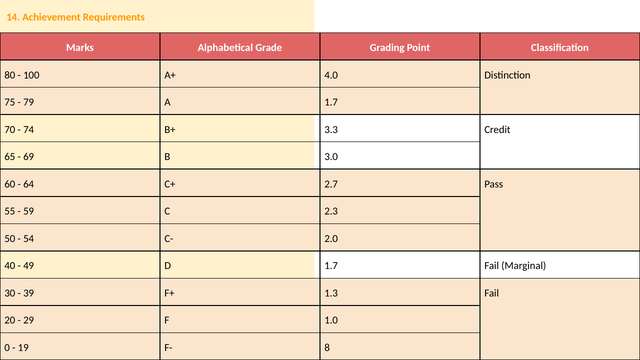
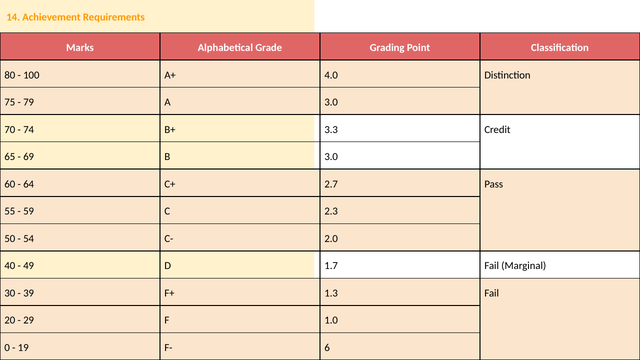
A 1.7: 1.7 -> 3.0
8: 8 -> 6
